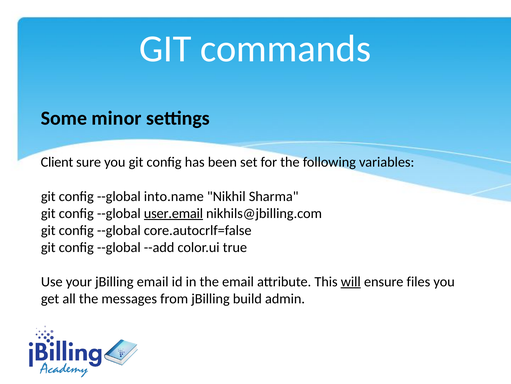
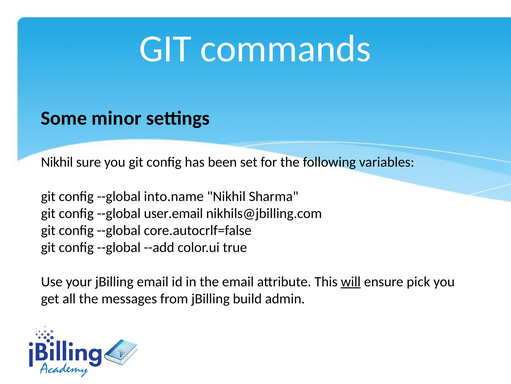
Client at (57, 162): Client -> Nikhil
user.email underline: present -> none
files: files -> pick
